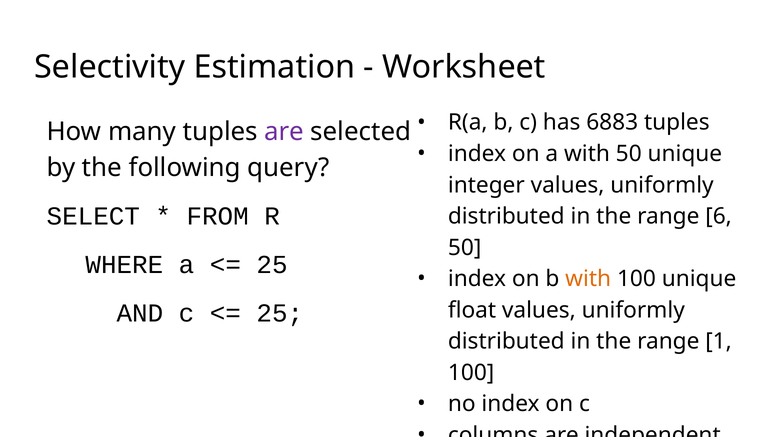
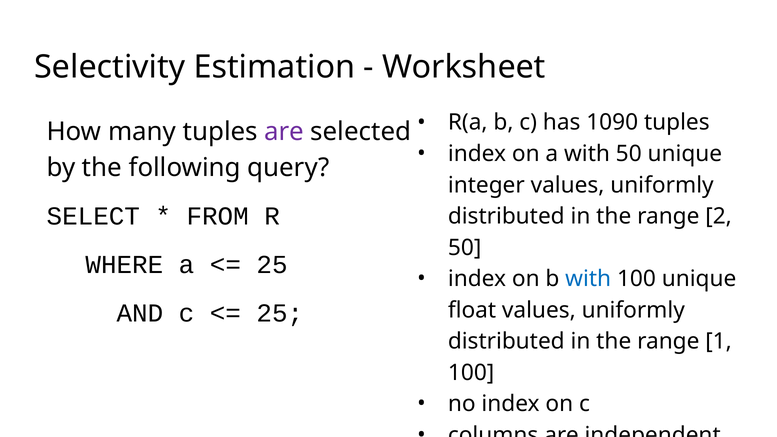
6883: 6883 -> 1090
6: 6 -> 2
with at (588, 279) colour: orange -> blue
